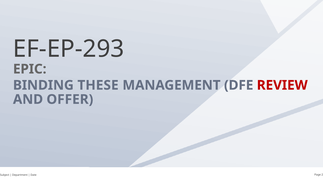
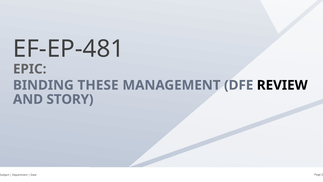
EF-EP-293: EF-EP-293 -> EF-EP-481
REVIEW colour: red -> black
OFFER: OFFER -> STORY
